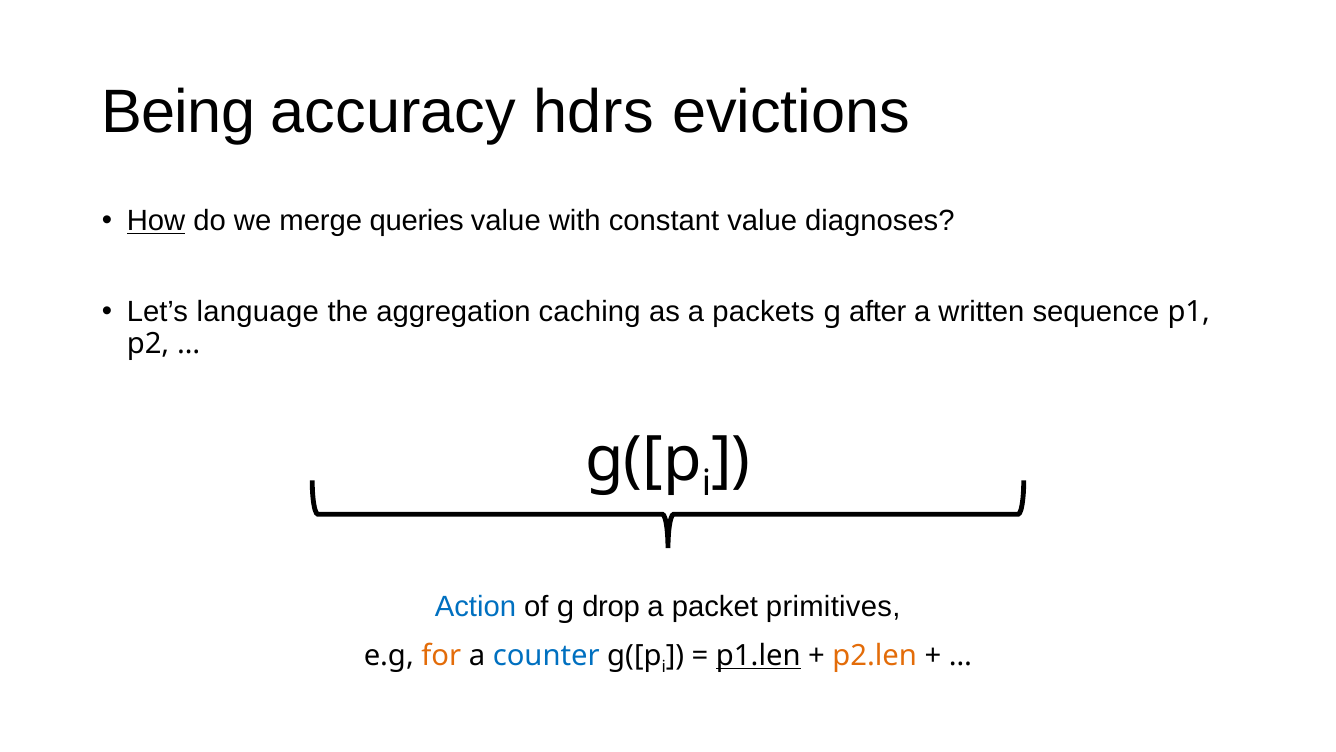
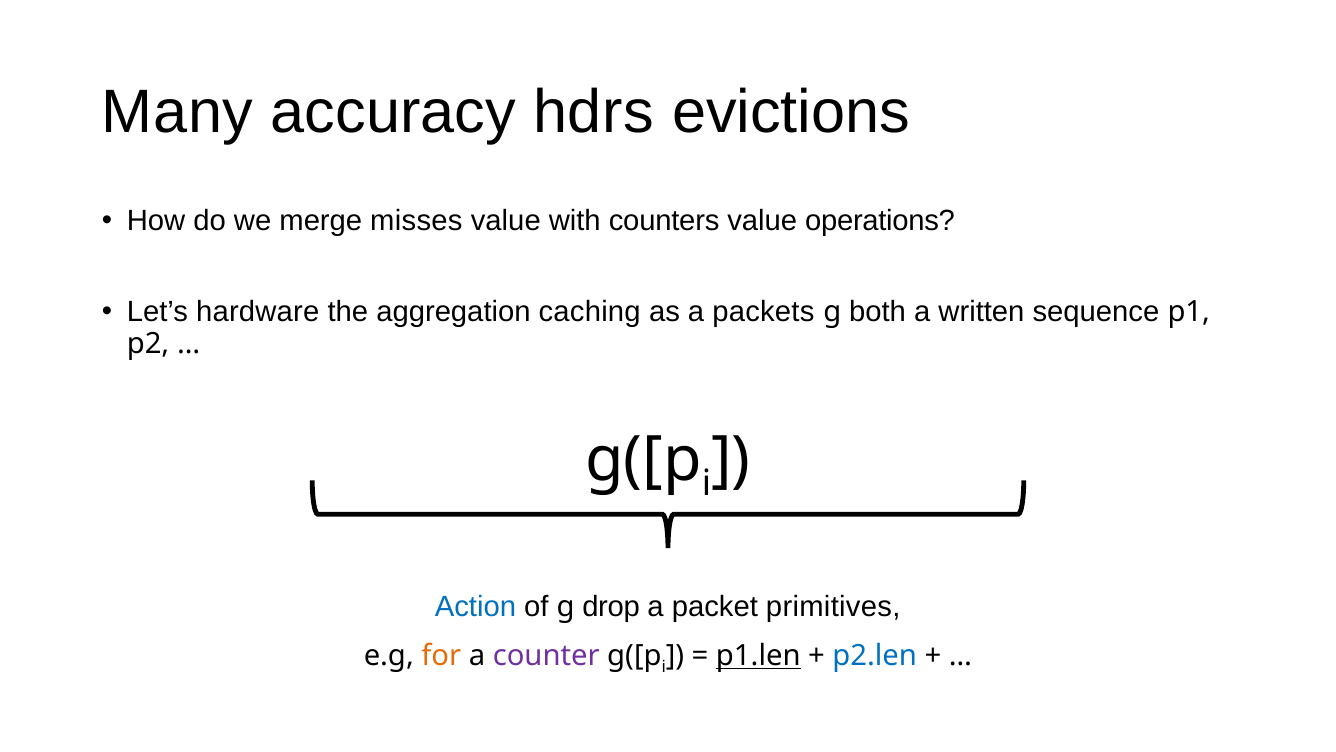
Being: Being -> Many
How underline: present -> none
queries: queries -> misses
constant: constant -> counters
diagnoses: diagnoses -> operations
language: language -> hardware
after: after -> both
counter colour: blue -> purple
p2.len colour: orange -> blue
